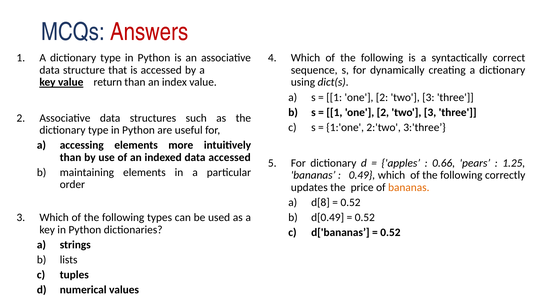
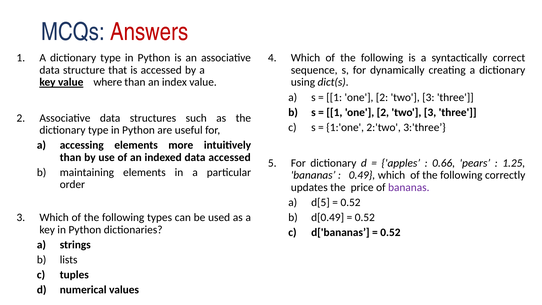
return: return -> where
bananas at (409, 187) colour: orange -> purple
d[8: d[8 -> d[5
